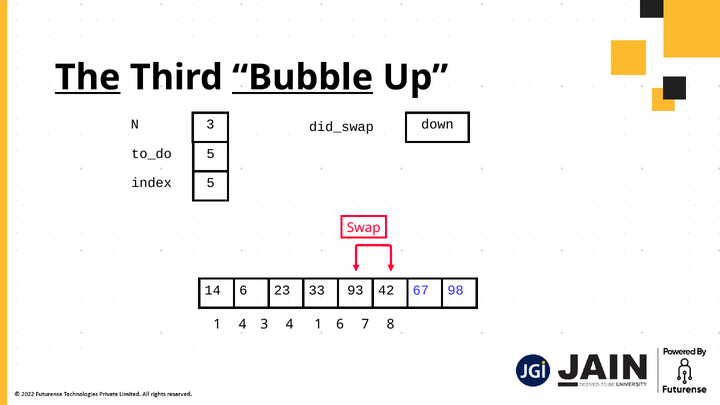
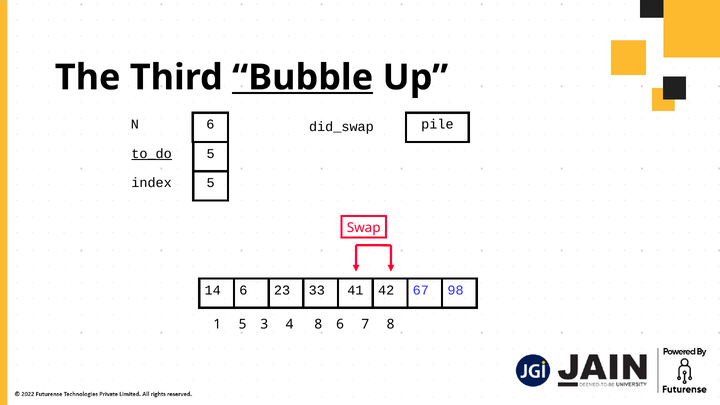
The underline: present -> none
N 3: 3 -> 6
down: down -> pile
to_do underline: none -> present
93: 93 -> 41
1 4: 4 -> 5
4 1: 1 -> 8
